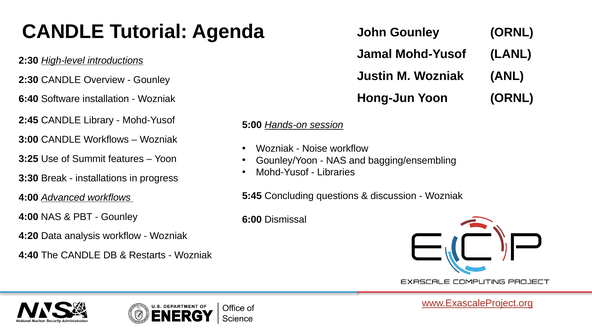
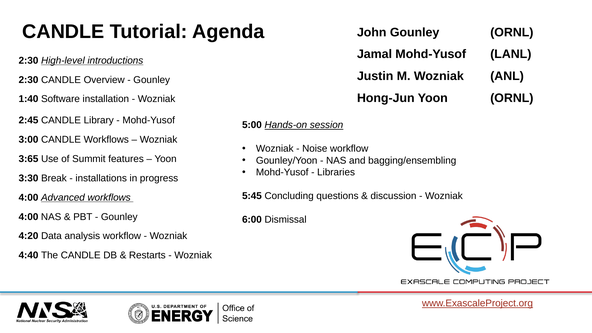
6:40: 6:40 -> 1:40
3:25: 3:25 -> 3:65
